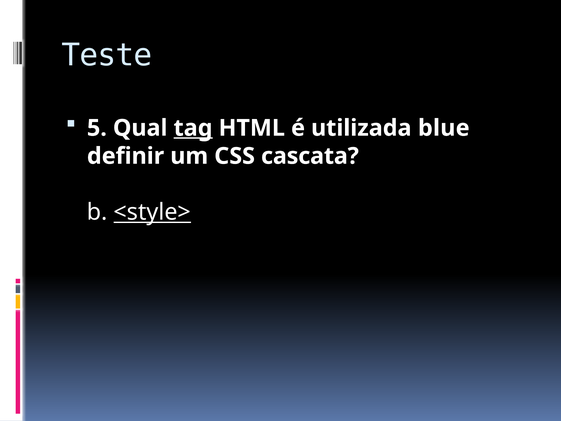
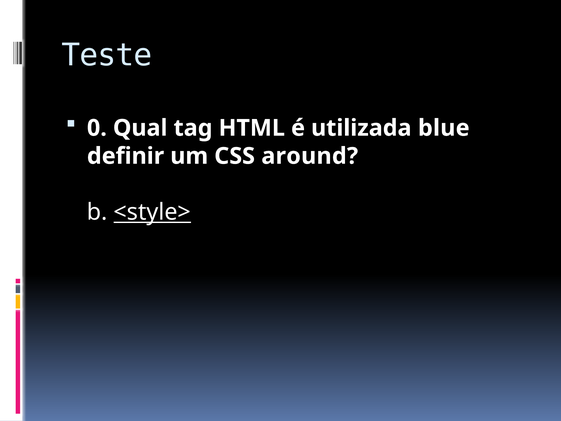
5: 5 -> 0
tag underline: present -> none
cascata: cascata -> around
